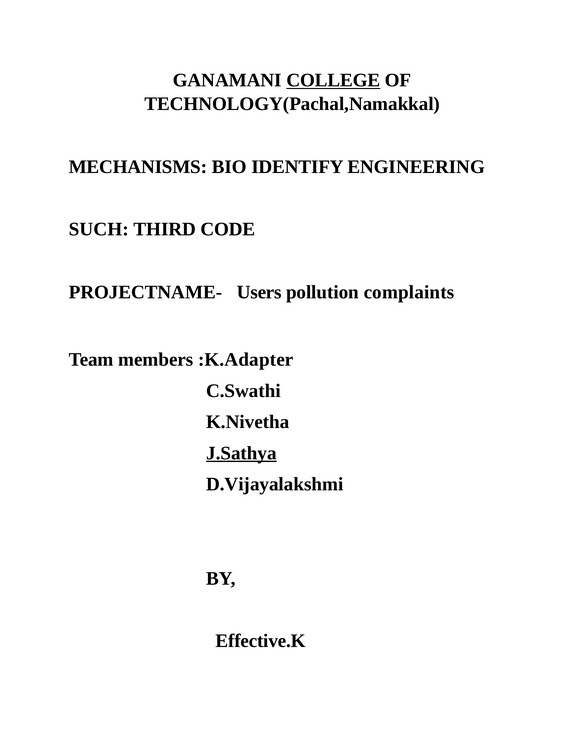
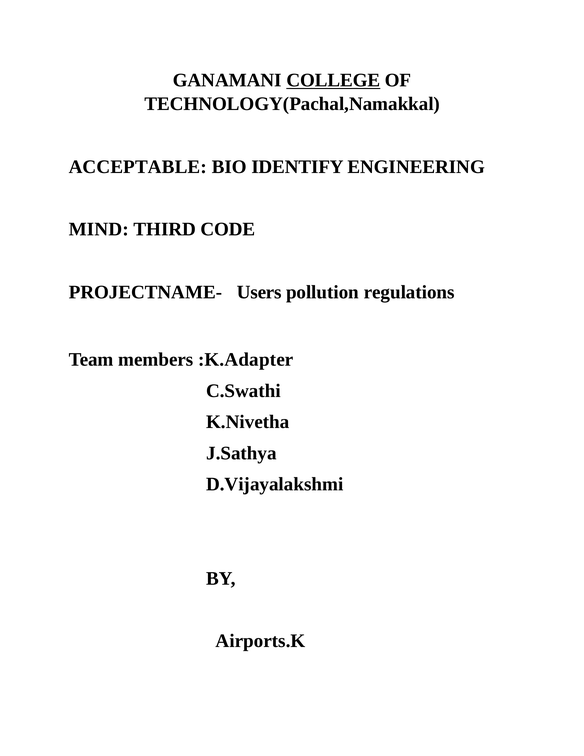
MECHANISMS: MECHANISMS -> ACCEPTABLE
SUCH: SUCH -> MIND
complaints: complaints -> regulations
J.Sathya underline: present -> none
Effective.K: Effective.K -> Airports.K
